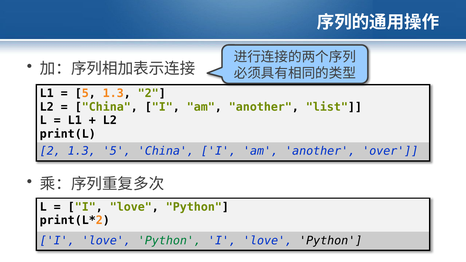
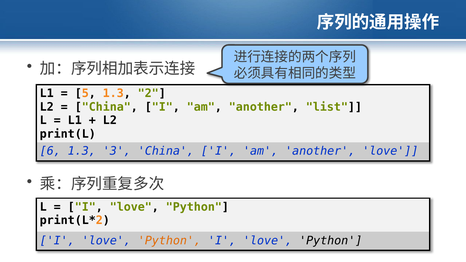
2 at (50, 151): 2 -> 6
1.3 5: 5 -> 3
another over: over -> love
Python at (169, 241) colour: green -> orange
